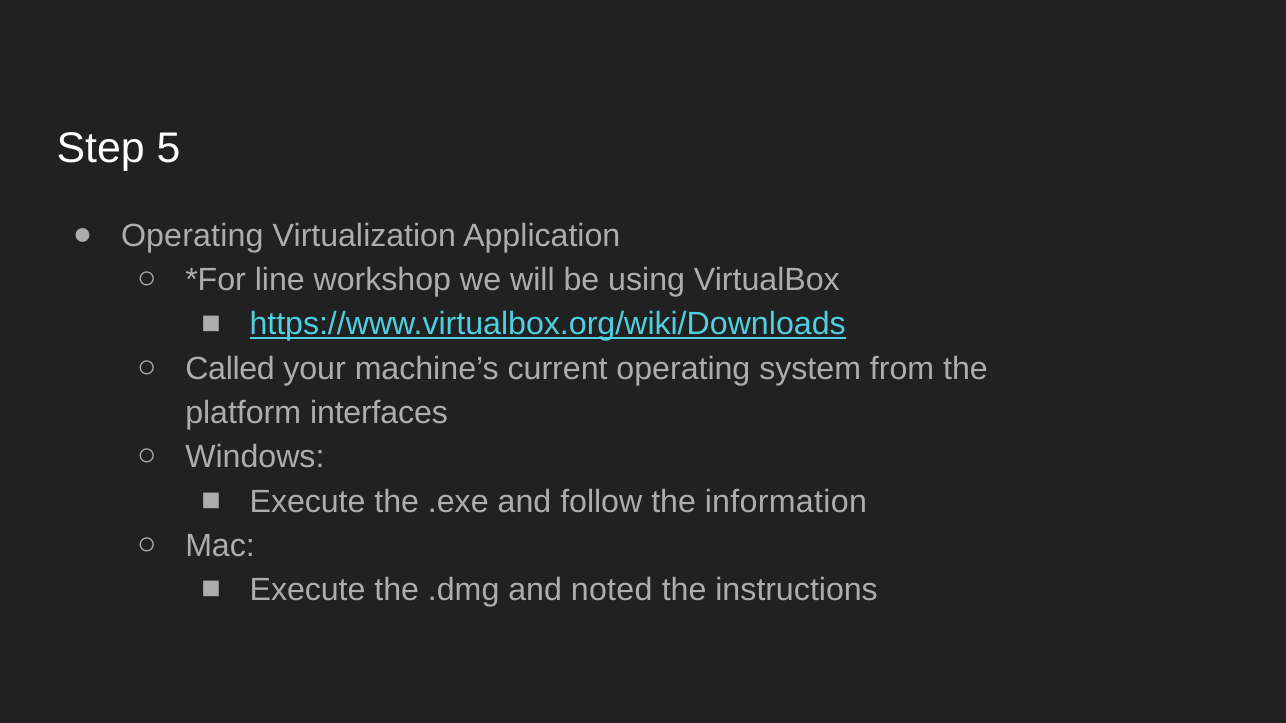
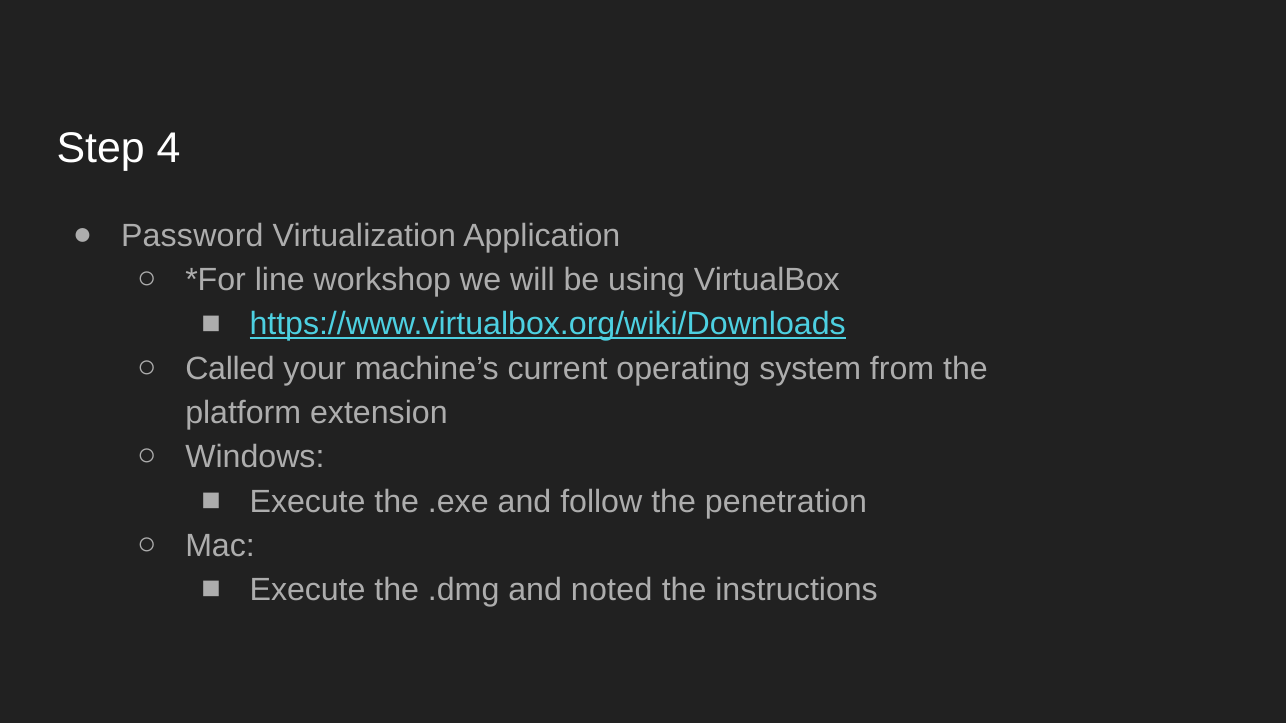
5: 5 -> 4
Operating at (192, 236): Operating -> Password
interfaces: interfaces -> extension
information: information -> penetration
